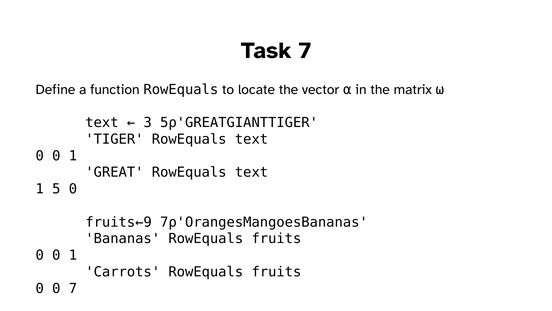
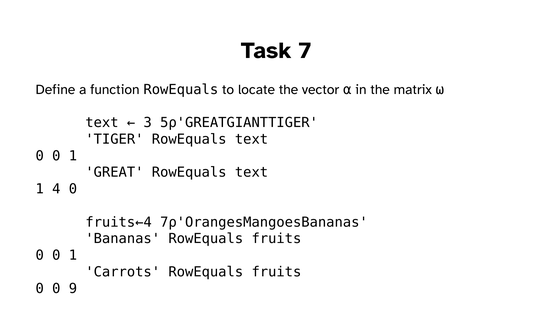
5: 5 -> 4
fruits←9: fruits←9 -> fruits←4
0 7: 7 -> 9
